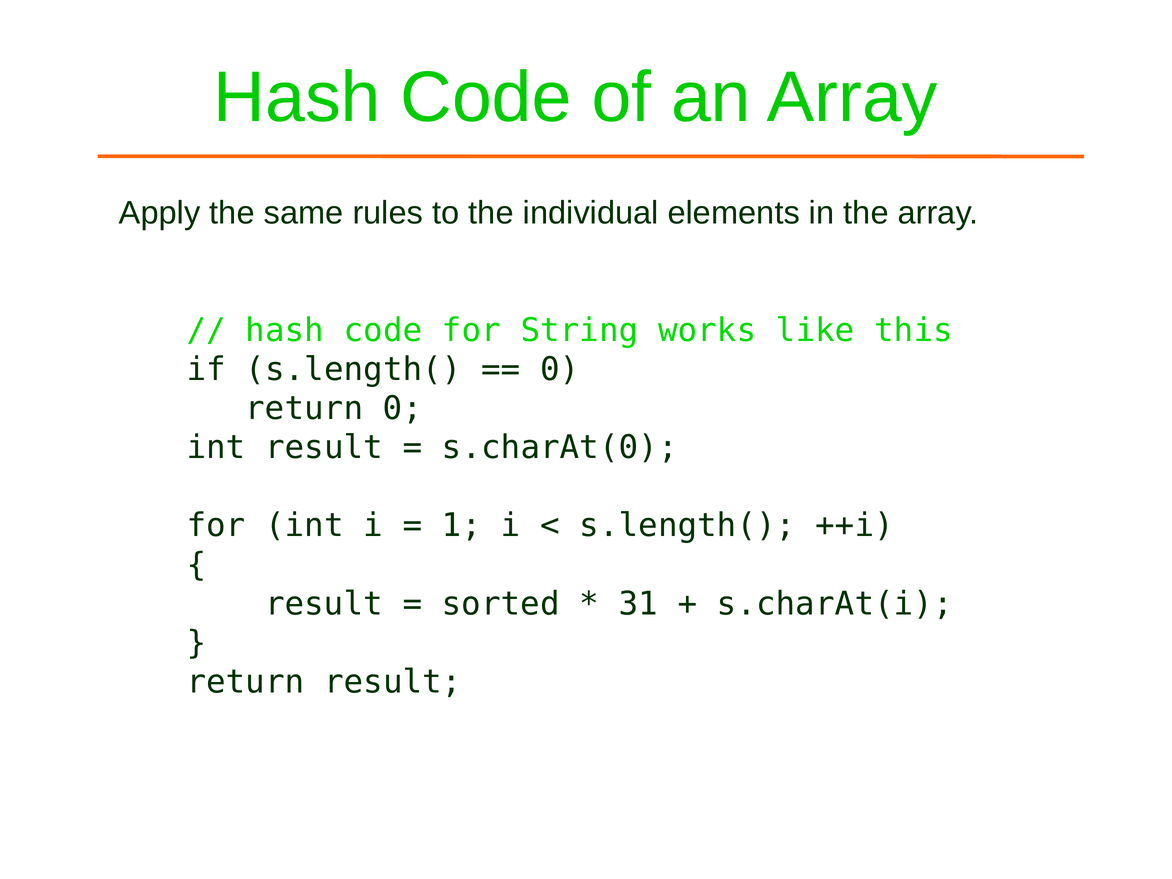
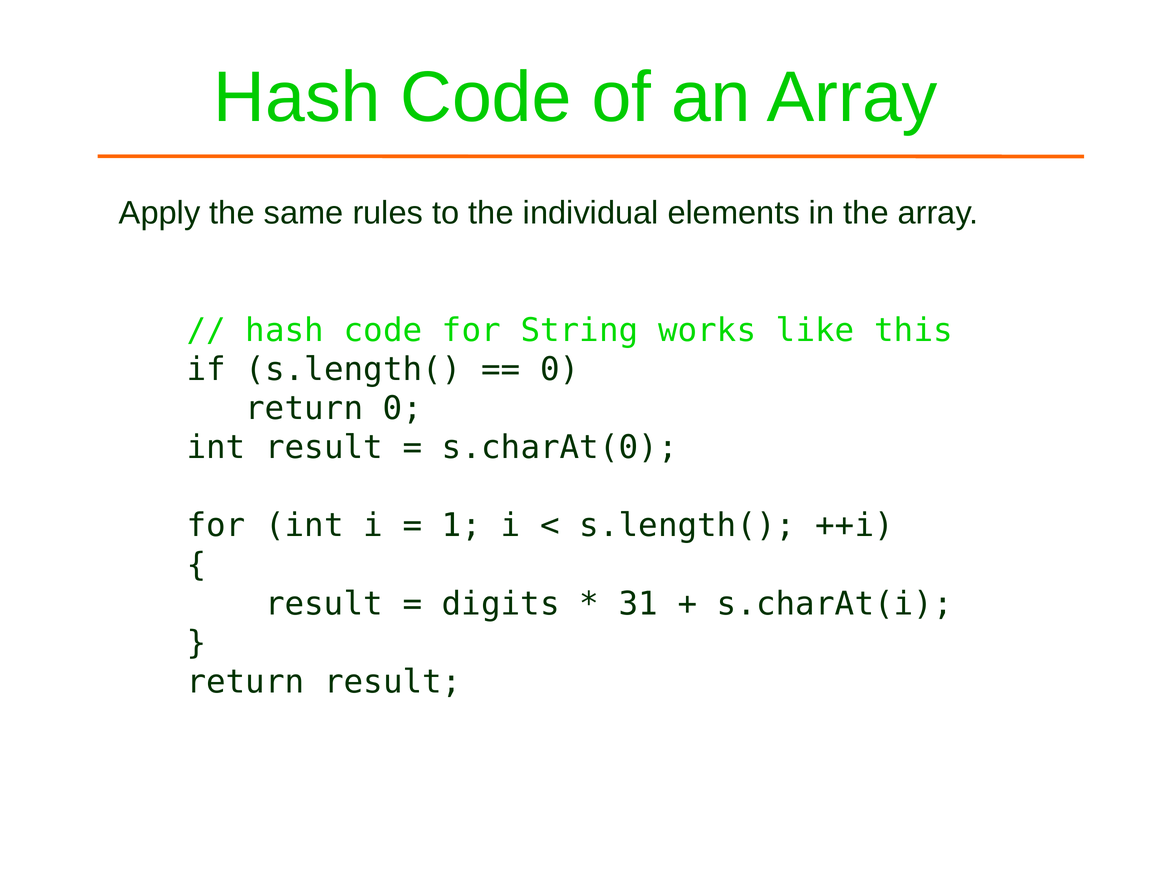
sorted: sorted -> digits
